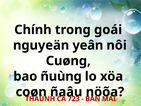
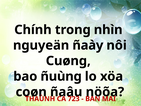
goái: goái -> nhìn
yeân: yeân -> ñaày
